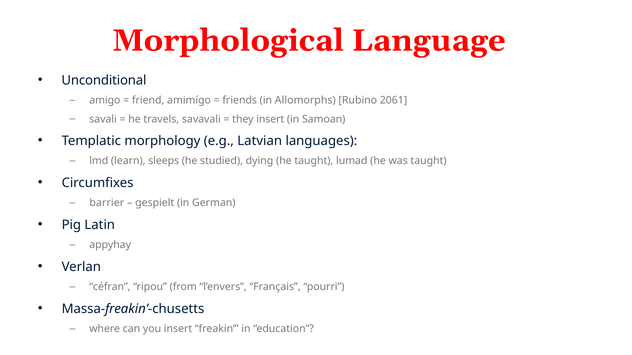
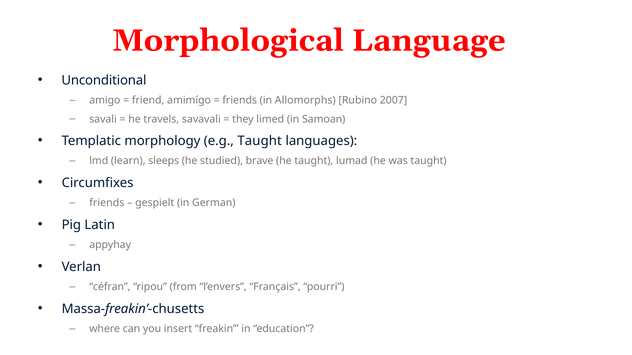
2061: 2061 -> 2007
they insert: insert -> limed
e.g Latvian: Latvian -> Taught
dying: dying -> brave
barrier at (107, 203): barrier -> friends
